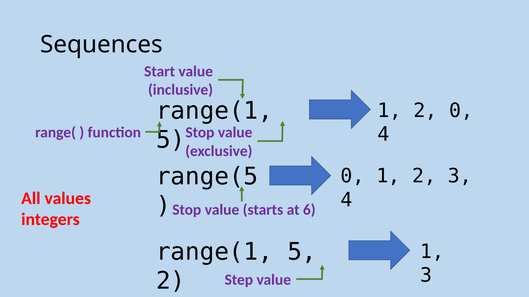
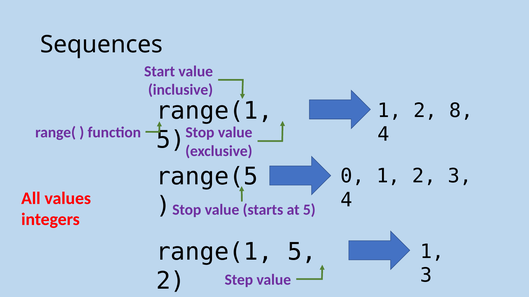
2 0: 0 -> 8
at 6: 6 -> 5
